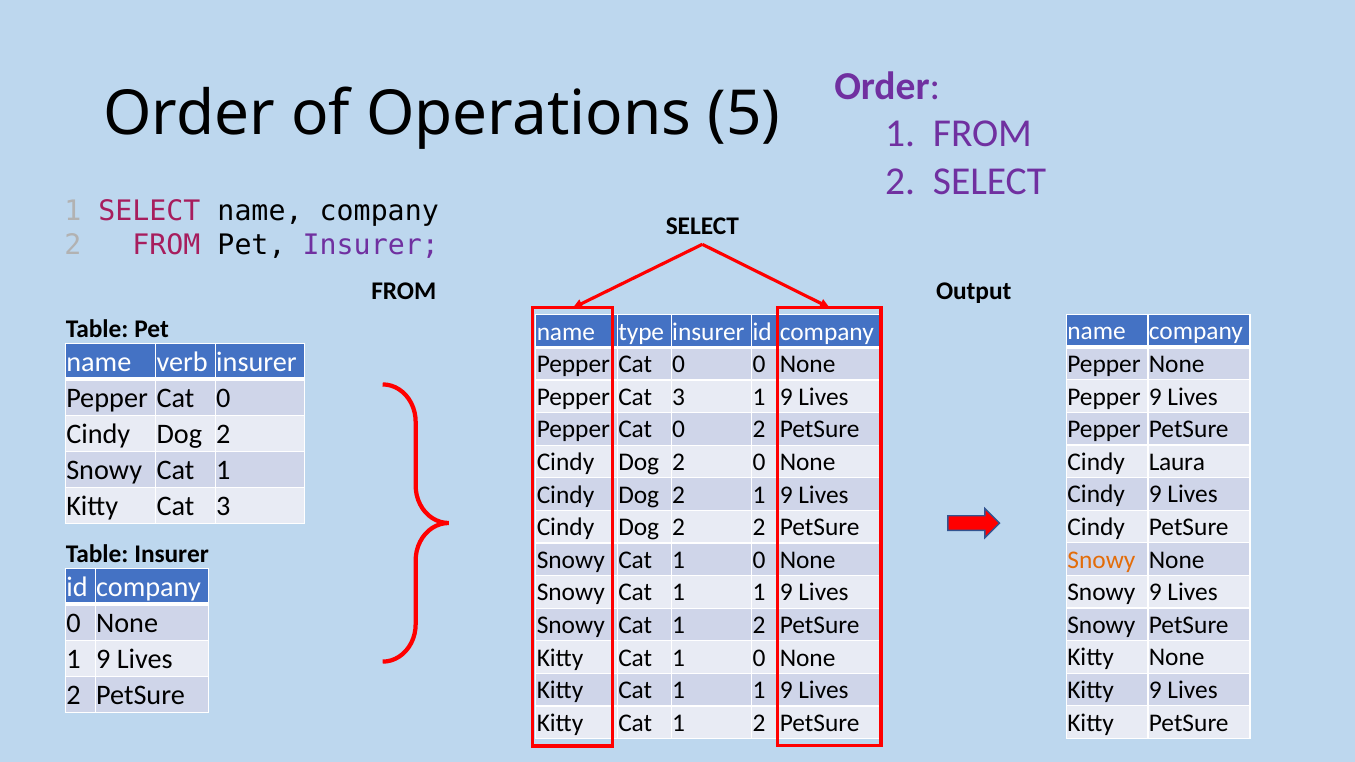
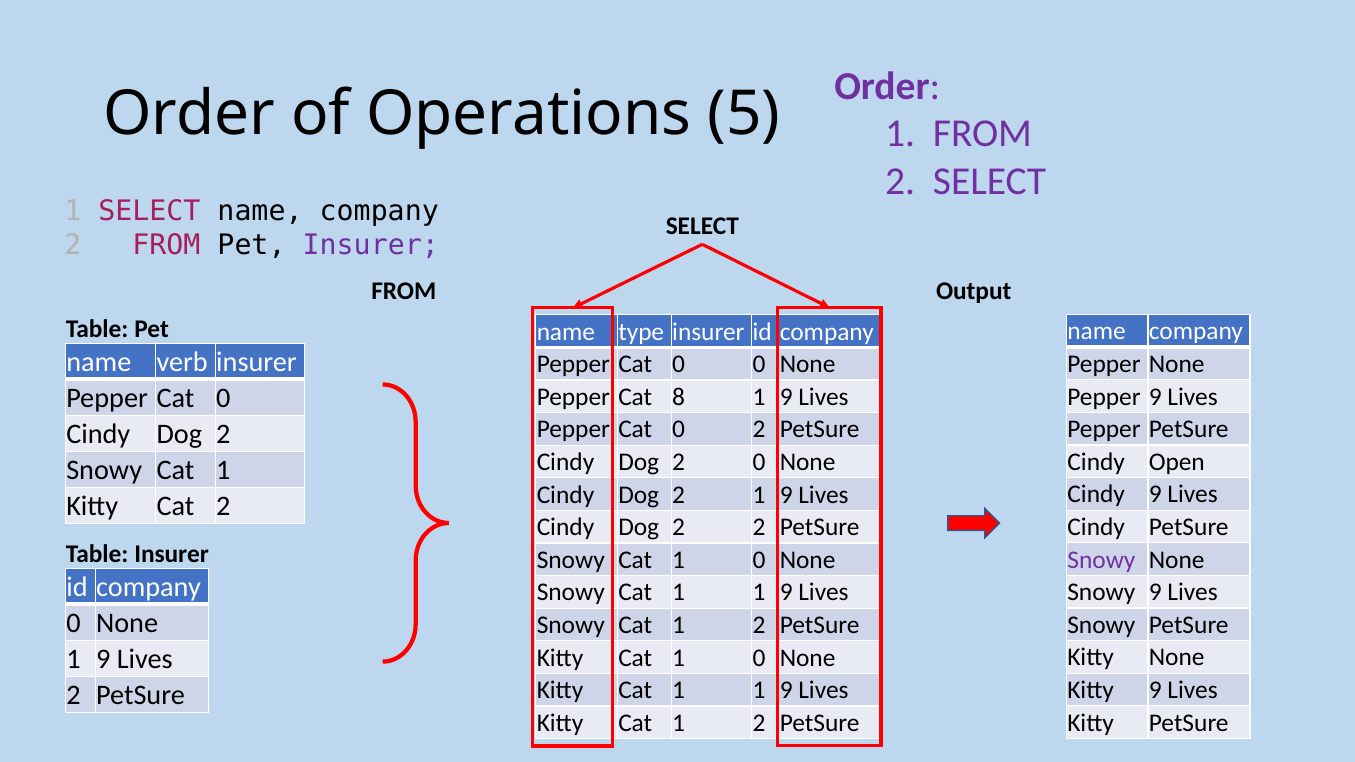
Pepper Cat 3: 3 -> 8
Laura: Laura -> Open
Kitty Cat 3: 3 -> 2
Snowy at (1101, 560) colour: orange -> purple
